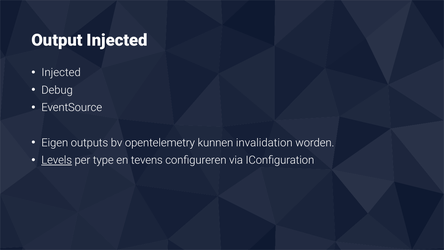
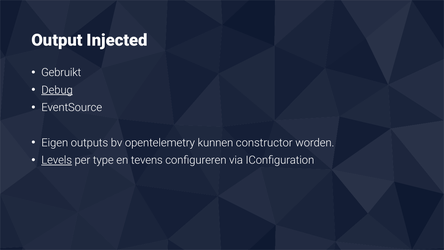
Injected at (61, 72): Injected -> Gebruikt
Debug underline: none -> present
invalidation: invalidation -> constructor
